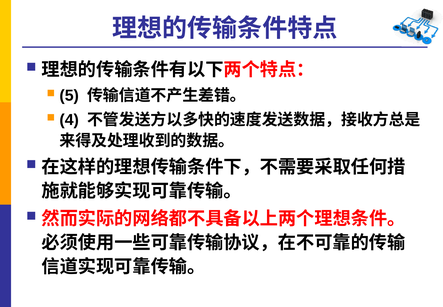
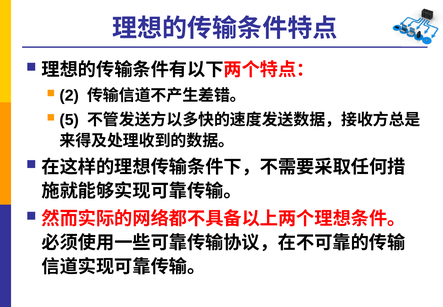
5: 5 -> 2
4: 4 -> 5
